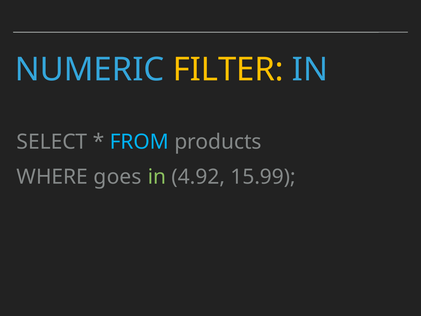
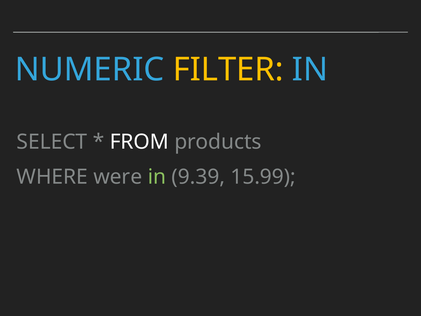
FROM colour: light blue -> white
goes: goes -> were
4.92: 4.92 -> 9.39
